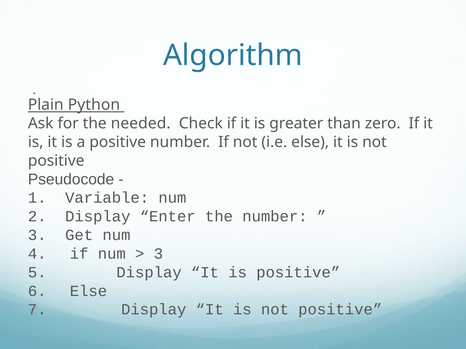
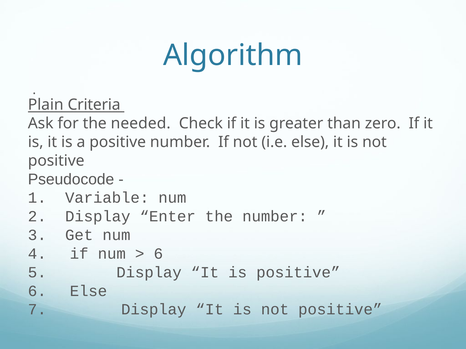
Python: Python -> Criteria
3 at (158, 254): 3 -> 6
